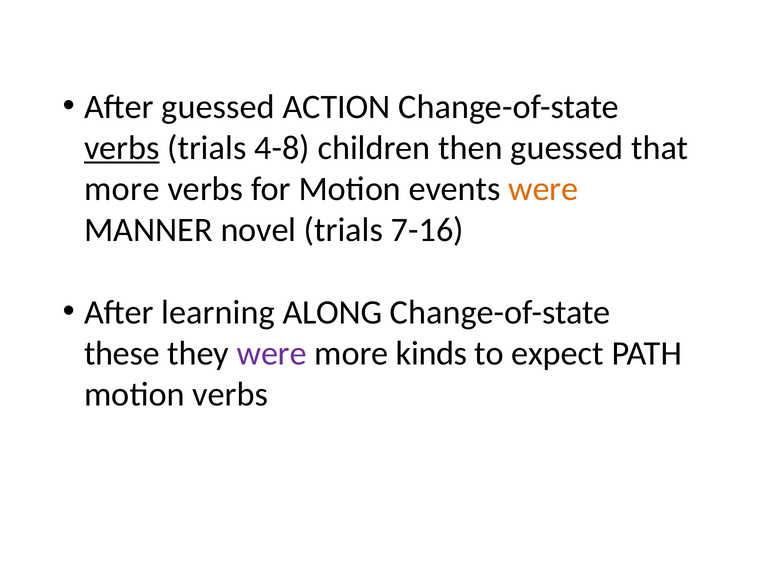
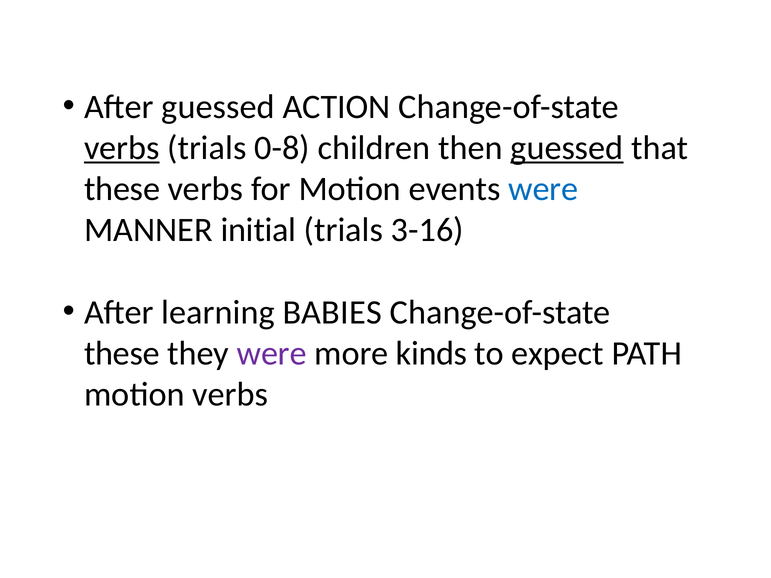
4-8: 4-8 -> 0-8
guessed at (567, 148) underline: none -> present
more at (122, 189): more -> these
were at (543, 189) colour: orange -> blue
novel: novel -> initial
7-16: 7-16 -> 3-16
ALONG: ALONG -> BABIES
